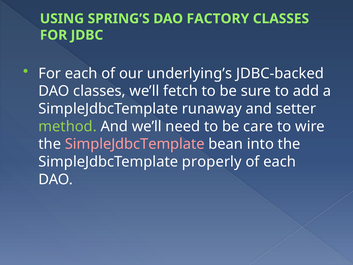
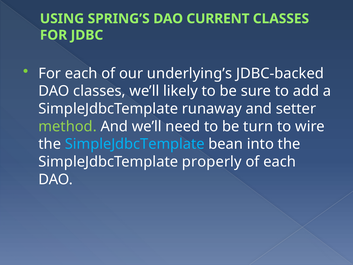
FACTORY: FACTORY -> CURRENT
fetch: fetch -> likely
care: care -> turn
SimpleJdbcTemplate at (135, 144) colour: pink -> light blue
